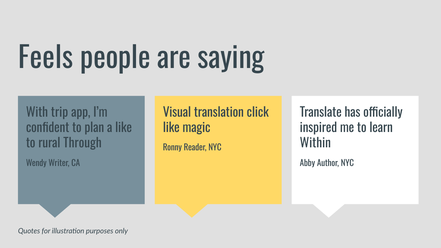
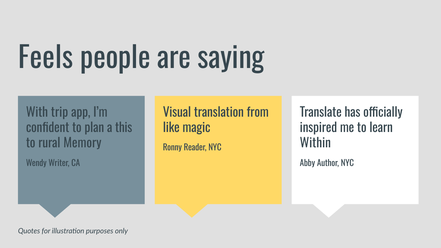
click: click -> from
a like: like -> this
Through: Through -> Memory
